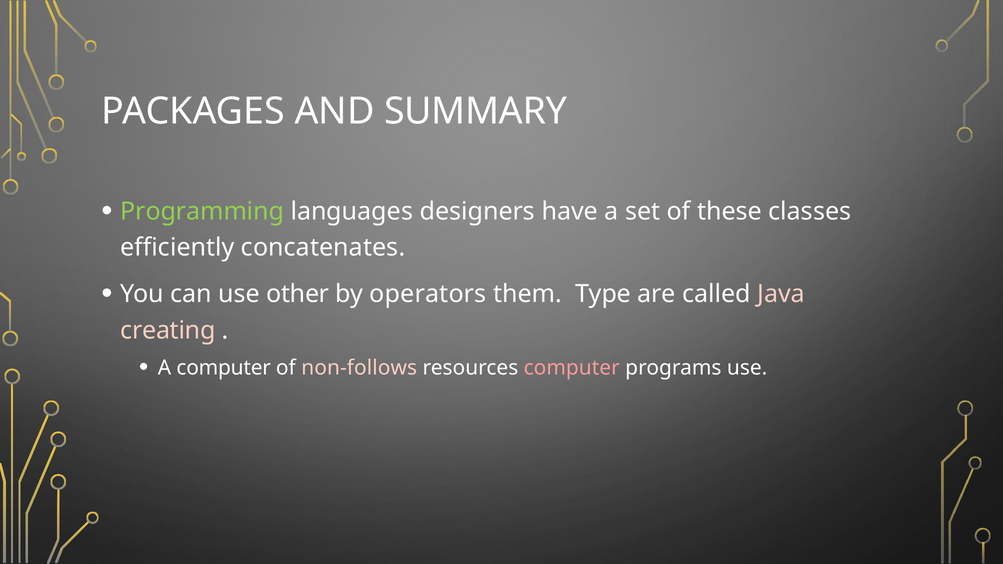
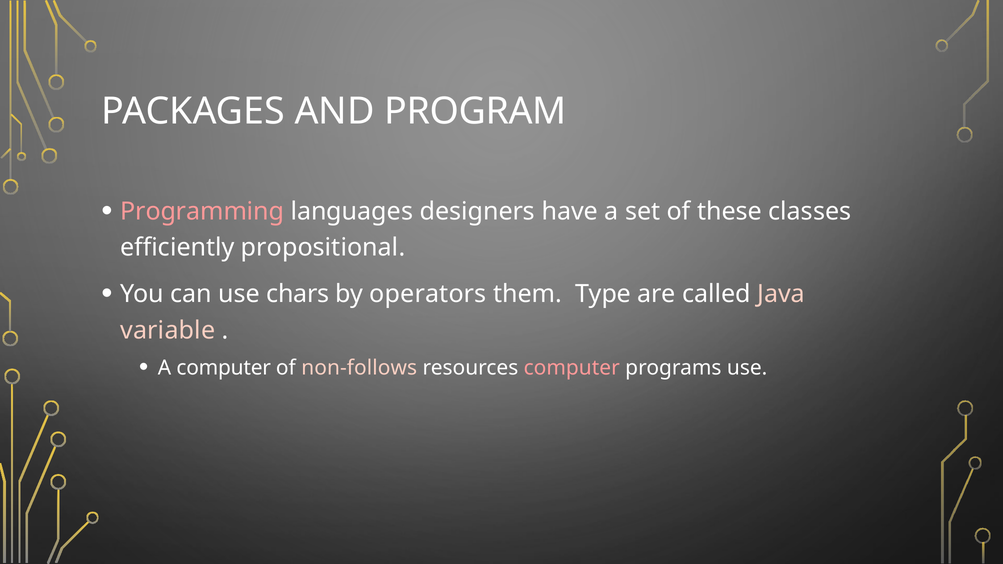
SUMMARY: SUMMARY -> PROGRAM
Programming colour: light green -> pink
concatenates: concatenates -> propositional
other: other -> chars
creating: creating -> variable
